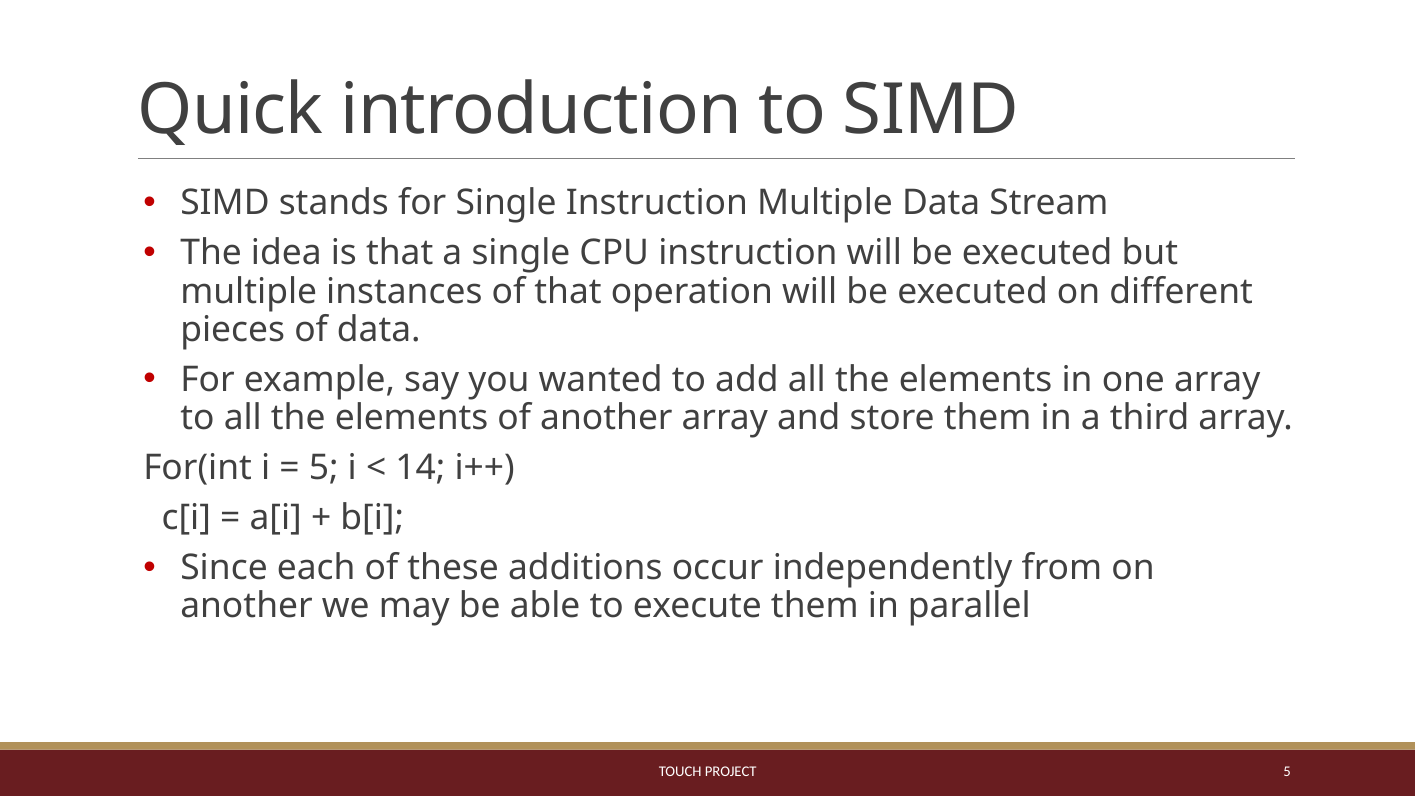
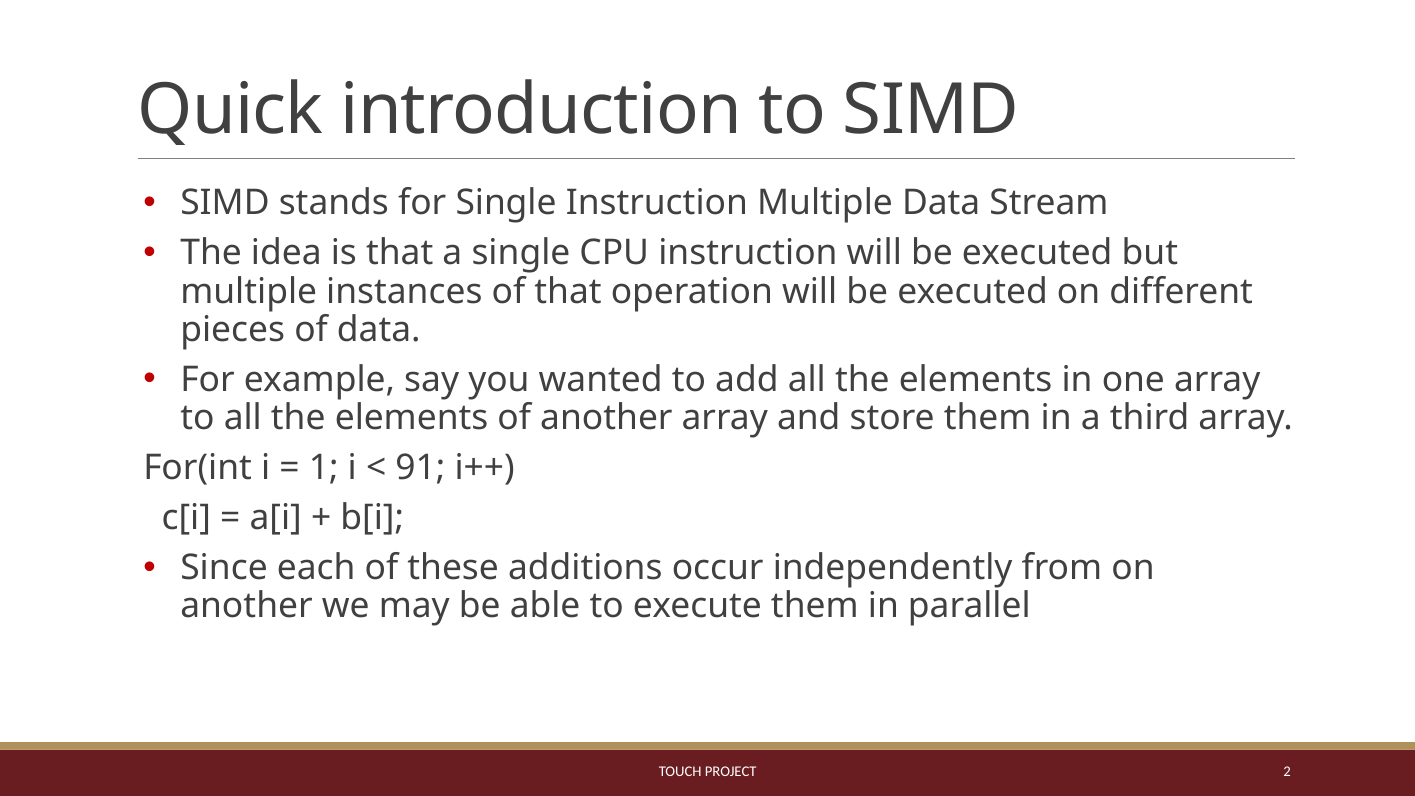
5 at (324, 468): 5 -> 1
14: 14 -> 91
PROJECT 5: 5 -> 2
